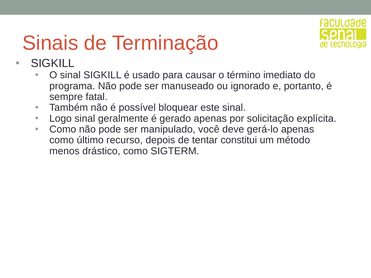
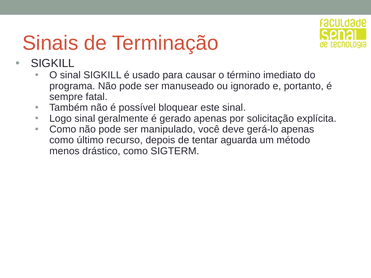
constitui: constitui -> aguarda
